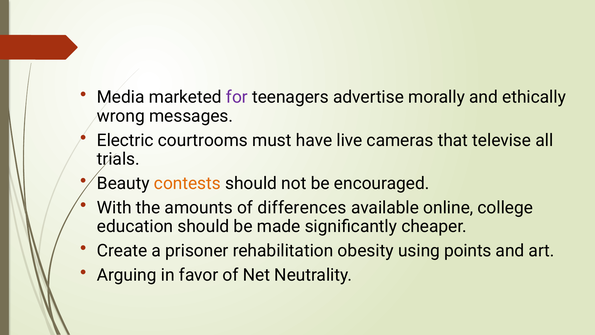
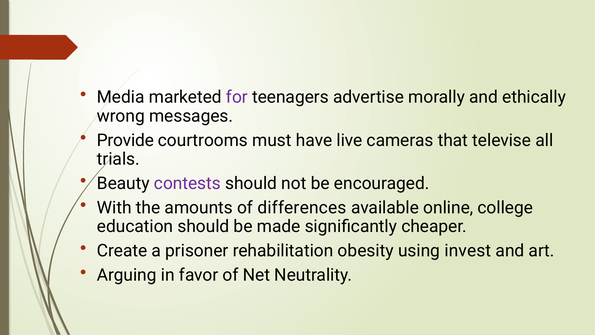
Electric: Electric -> Provide
contests colour: orange -> purple
points: points -> invest
